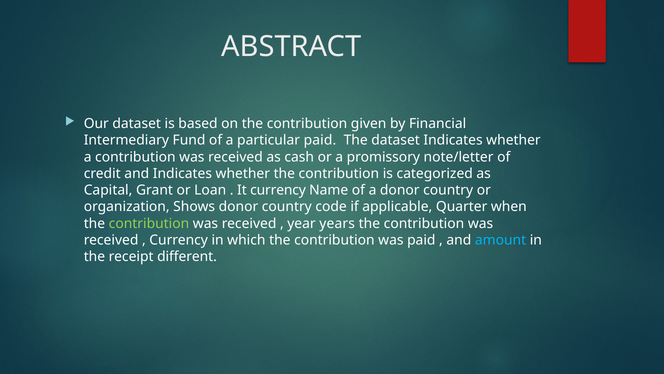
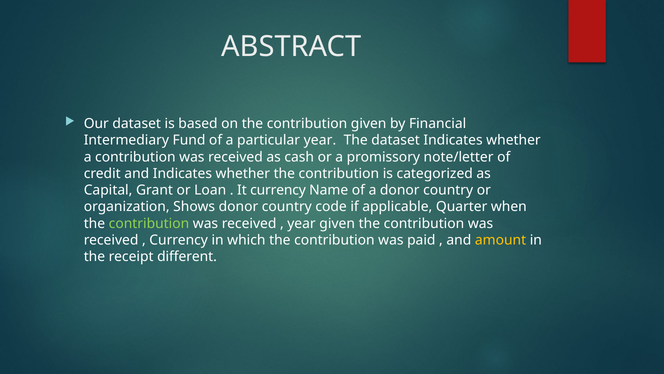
particular paid: paid -> year
year years: years -> given
amount colour: light blue -> yellow
